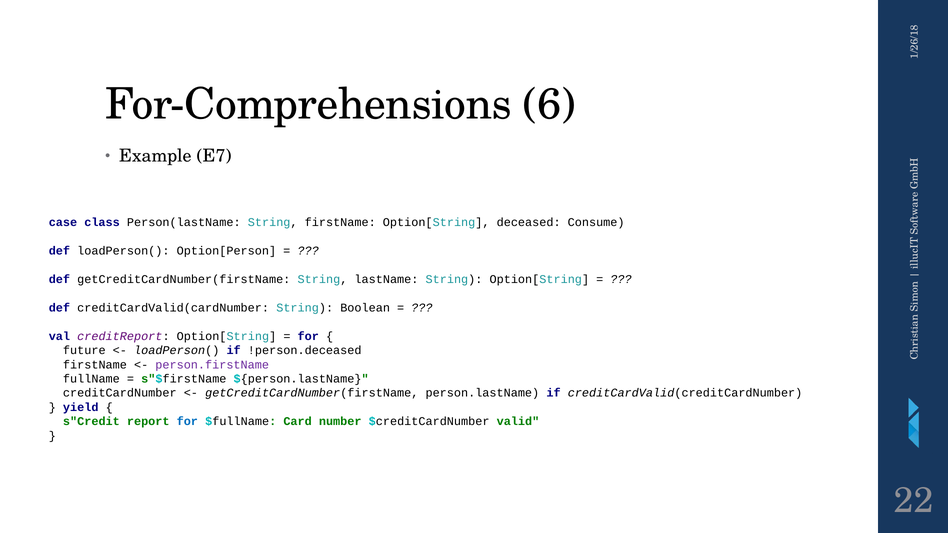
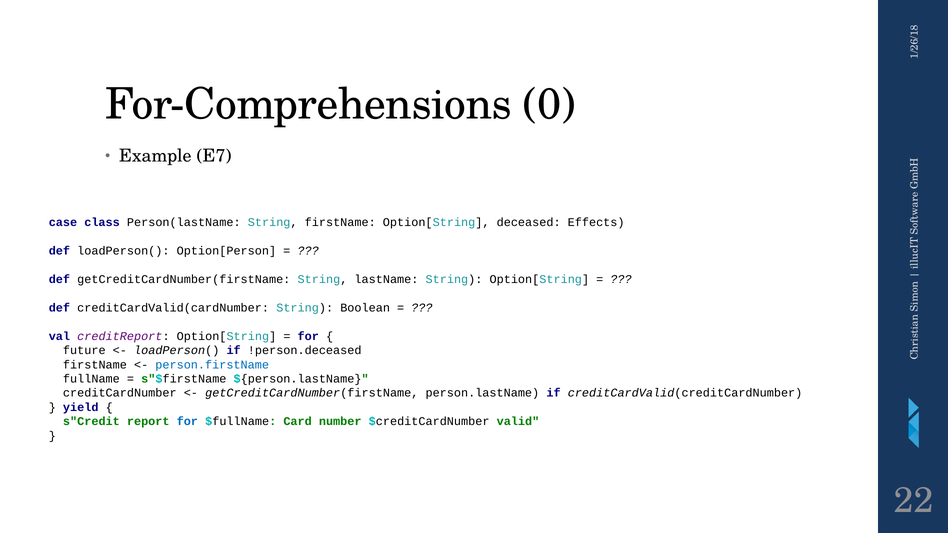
For-Comprehensions 6: 6 -> 0
Consume: Consume -> Effects
person.firstName colour: purple -> blue
